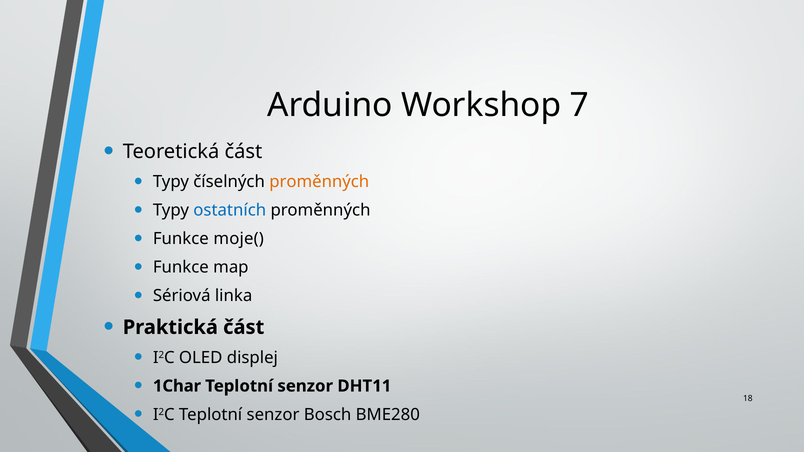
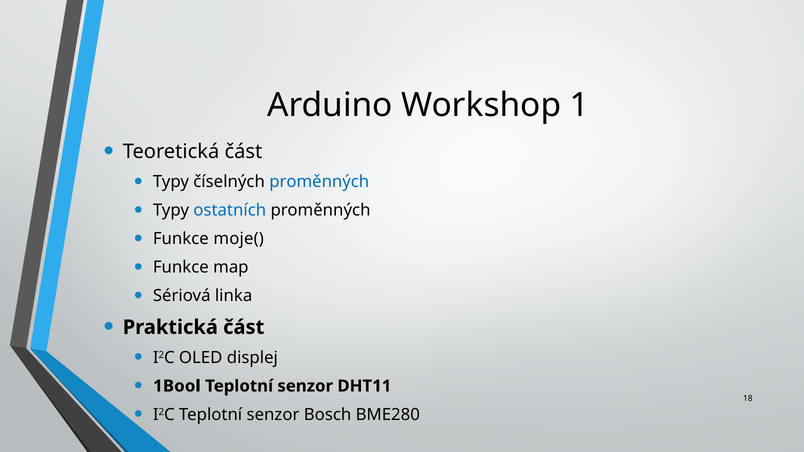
7: 7 -> 1
proměnných at (319, 182) colour: orange -> blue
1Char: 1Char -> 1Bool
